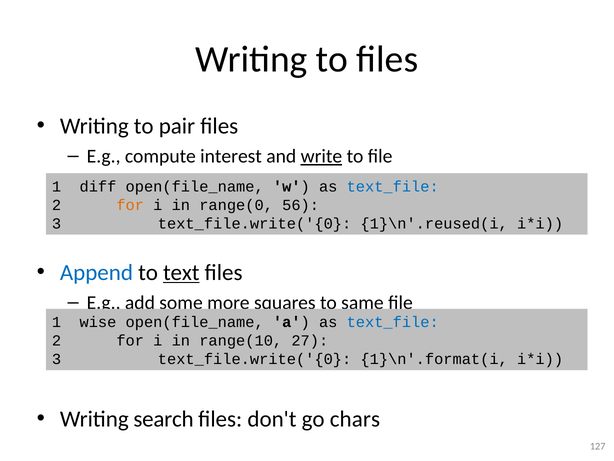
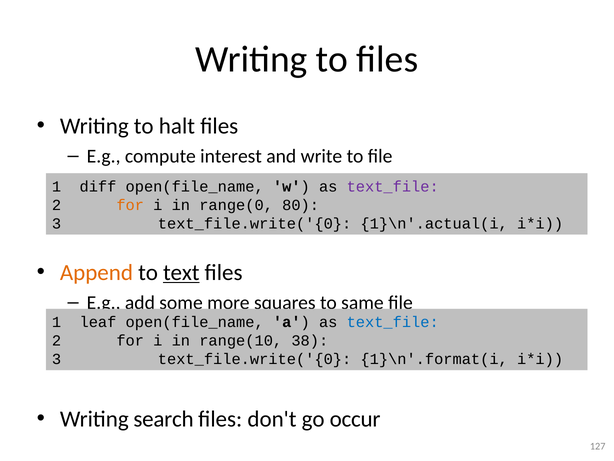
pair: pair -> halt
write underline: present -> none
text_file at (393, 186) colour: blue -> purple
56: 56 -> 80
1}\n'.reused(i: 1}\n'.reused(i -> 1}\n'.actual(i
Append colour: blue -> orange
wise: wise -> leaf
27: 27 -> 38
chars: chars -> occur
